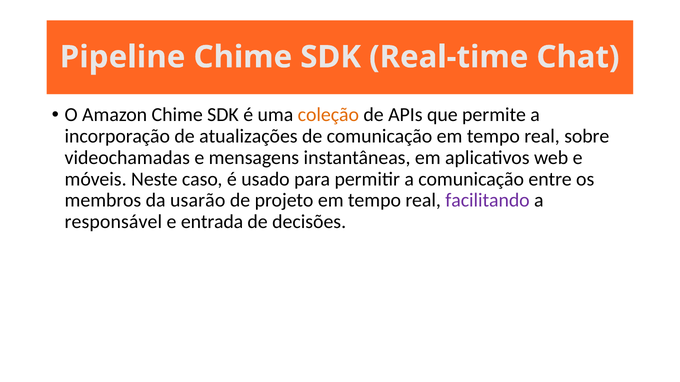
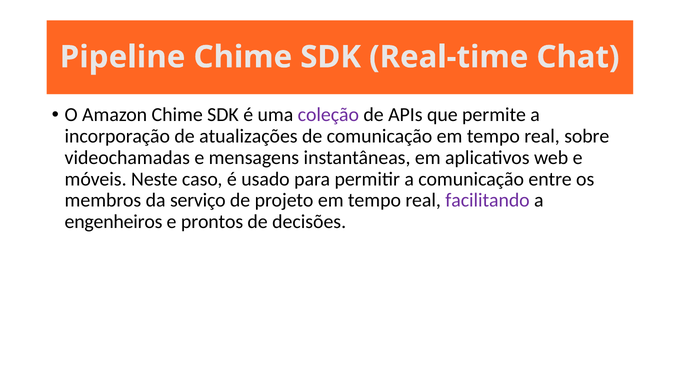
coleção colour: orange -> purple
usarão: usarão -> serviço
responsável: responsável -> engenheiros
entrada: entrada -> prontos
